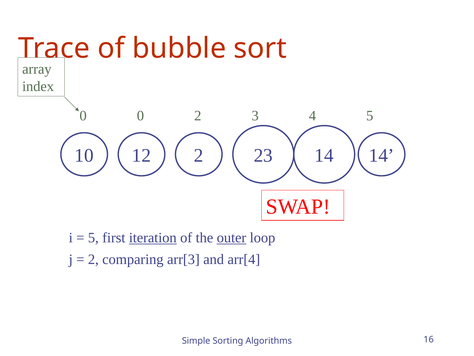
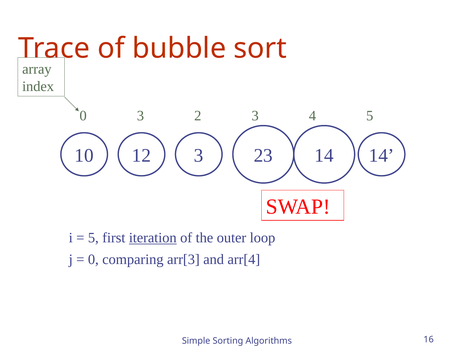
0 0: 0 -> 3
12 2: 2 -> 3
outer underline: present -> none
2 at (93, 259): 2 -> 0
